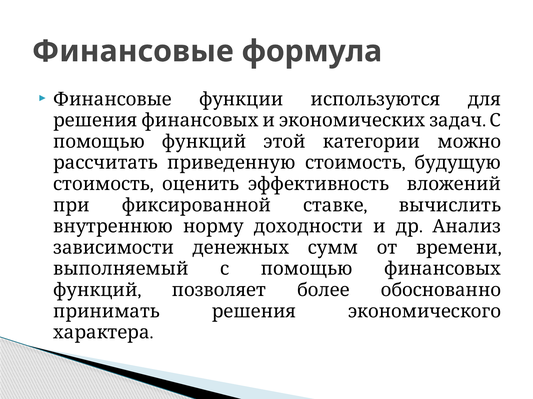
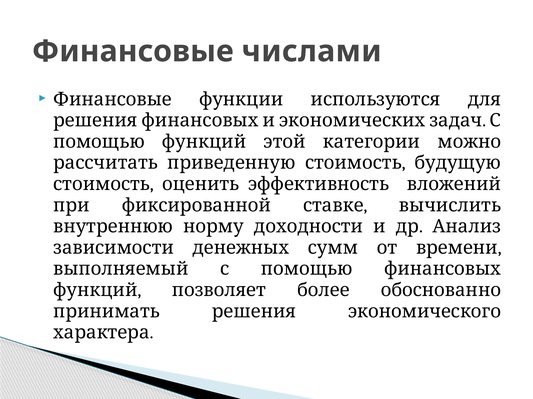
формула: формула -> числами
